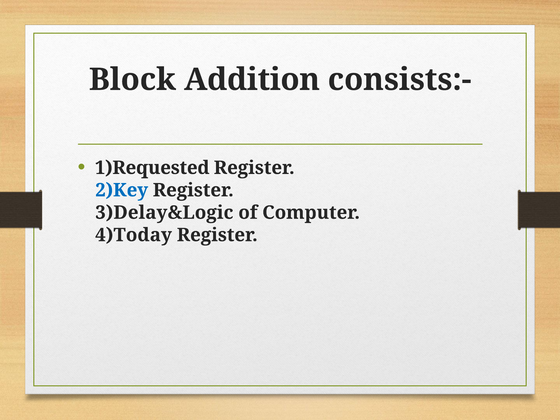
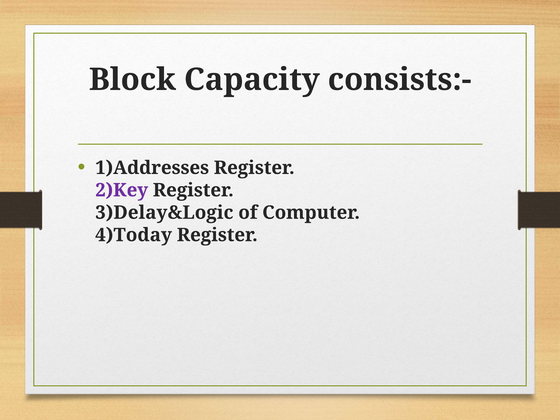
Addition: Addition -> Capacity
1)Requested: 1)Requested -> 1)Addresses
2)Key colour: blue -> purple
